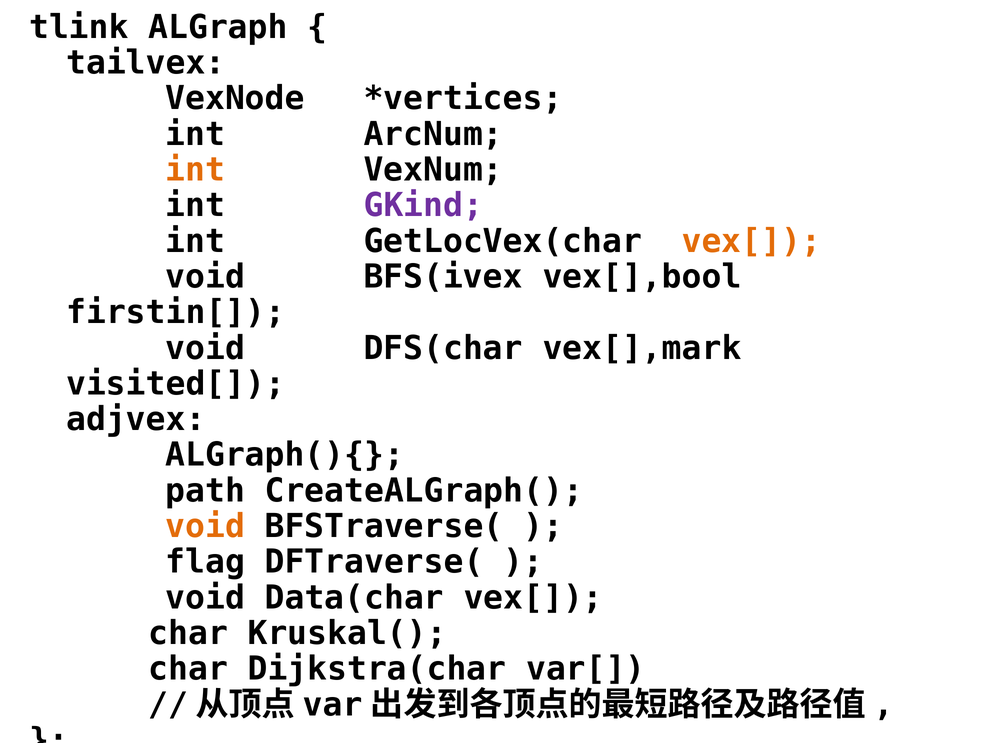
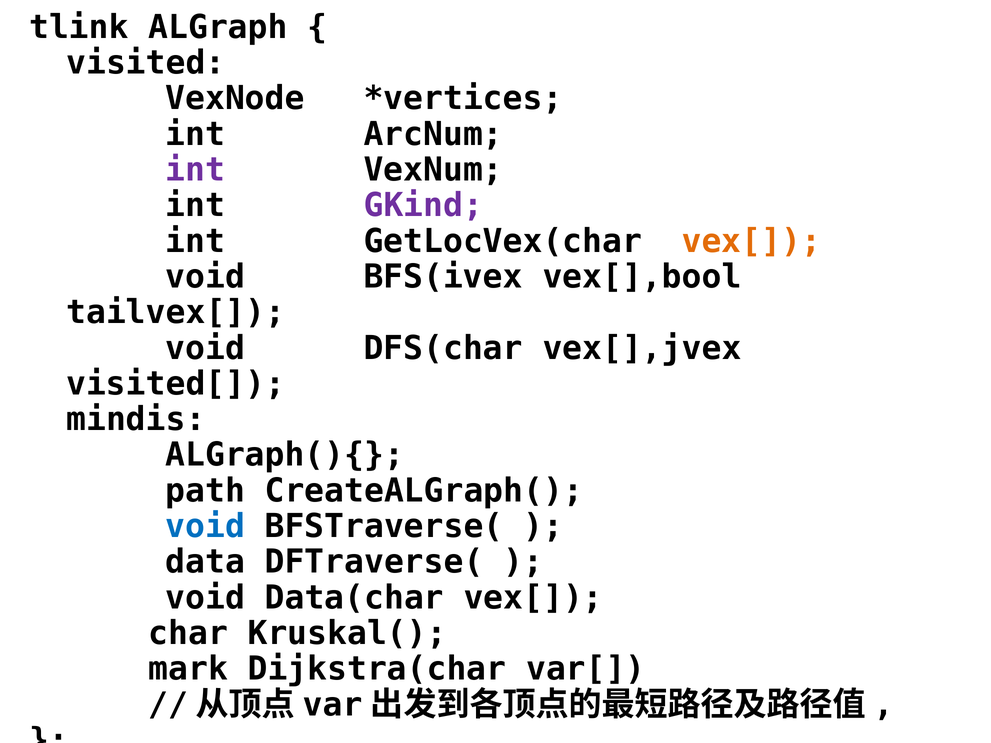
tailvex: tailvex -> visited
int at (195, 170) colour: orange -> purple
firstin[: firstin[ -> tailvex[
vex[],mark: vex[],mark -> vex[],jvex
adjvex: adjvex -> mindis
void at (205, 527) colour: orange -> blue
flag: flag -> data
char at (188, 669): char -> mark
